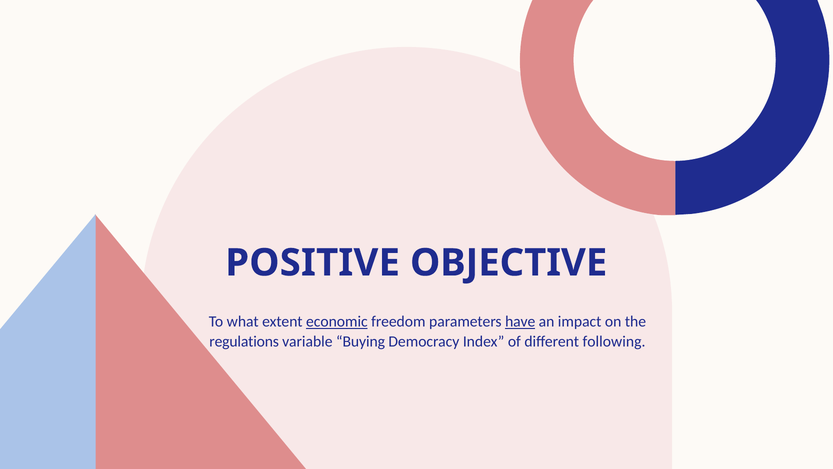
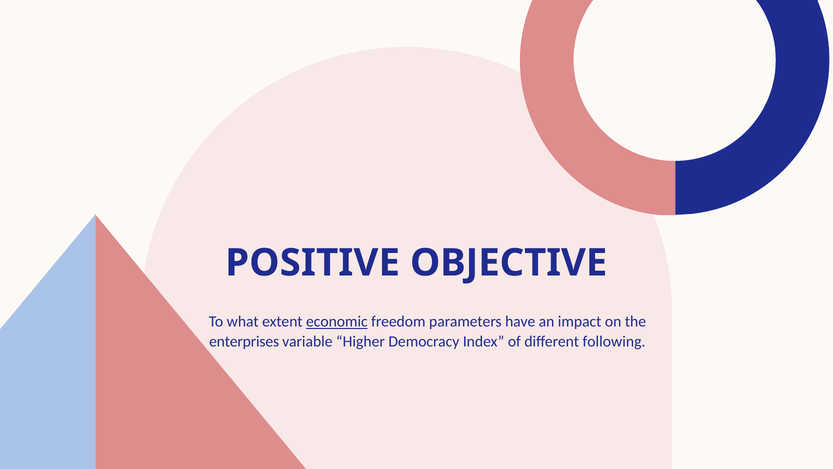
have underline: present -> none
regulations: regulations -> enterprises
Buying: Buying -> Higher
